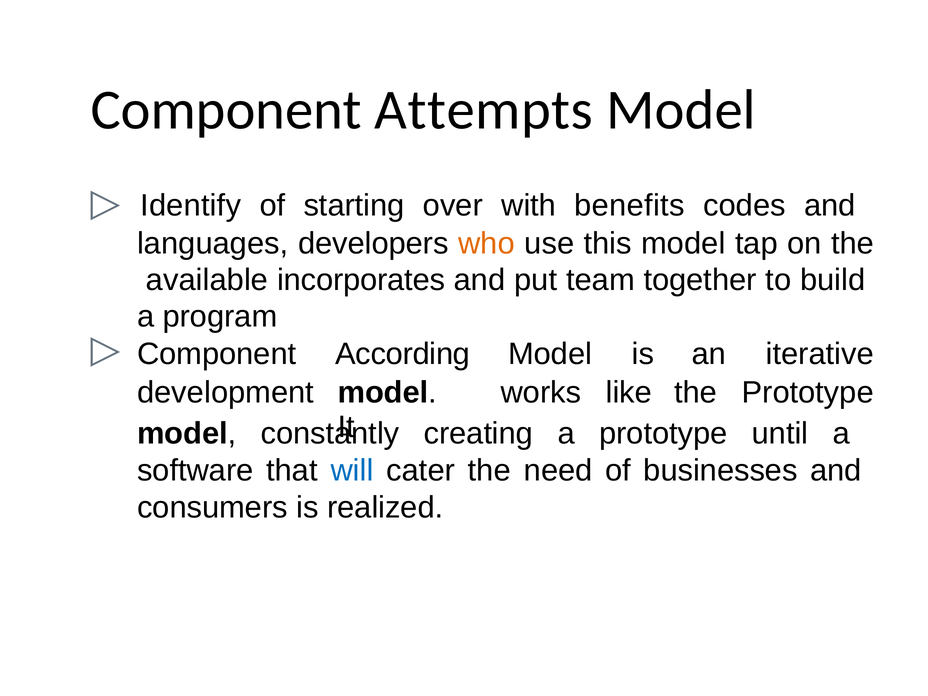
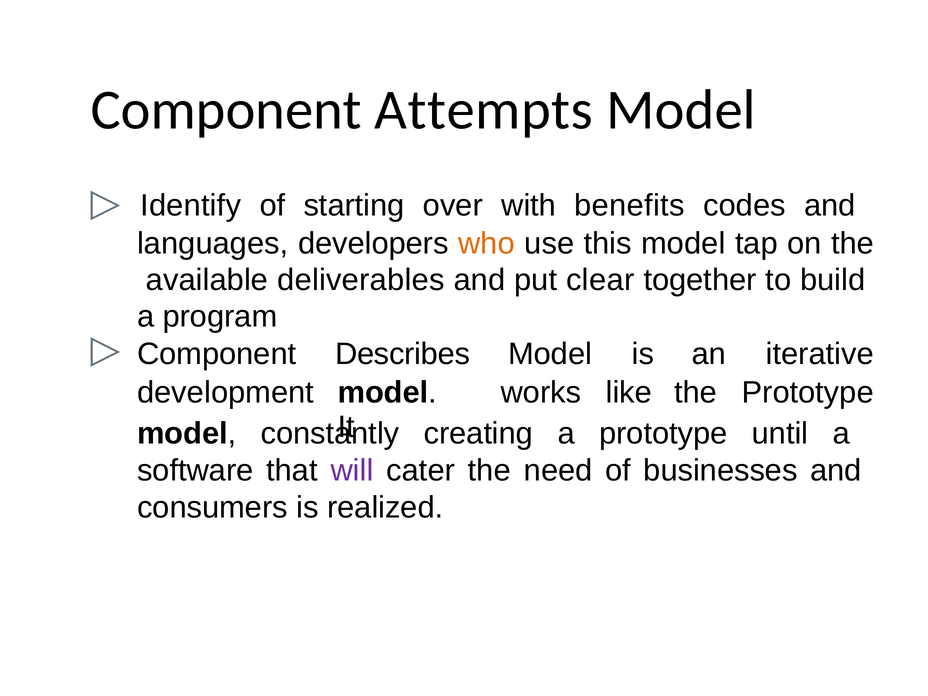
incorporates: incorporates -> deliverables
team: team -> clear
According: According -> Describes
will colour: blue -> purple
